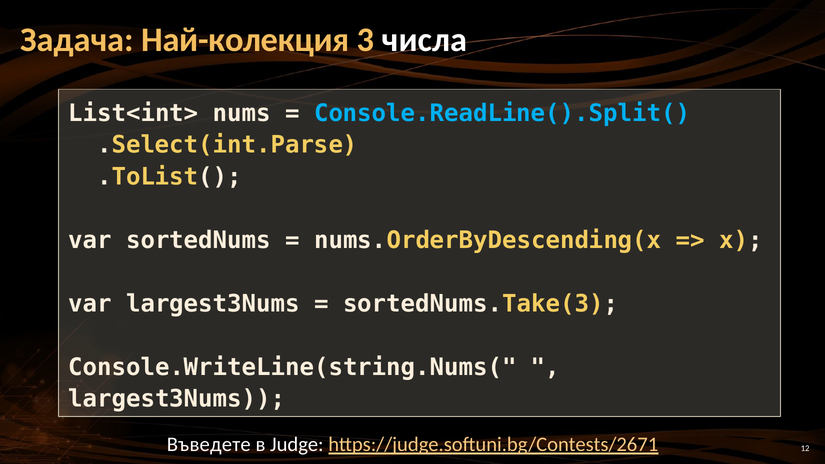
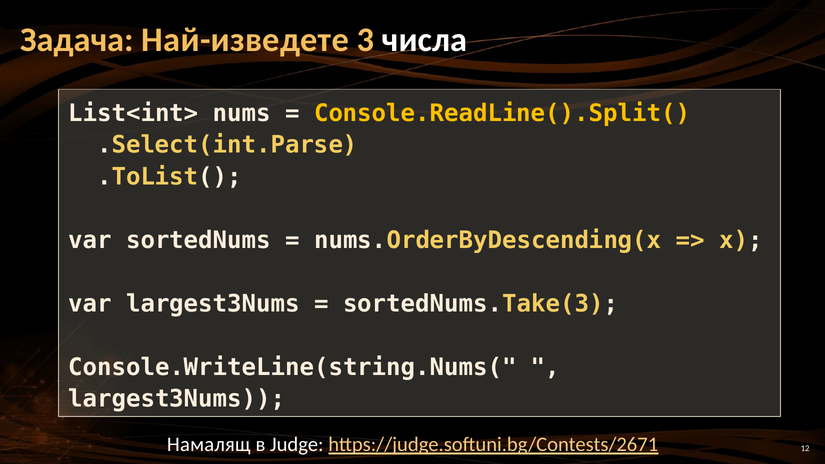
Най-колекция: Най-колекция -> Най-изведете
Console.ReadLine().Split( colour: light blue -> yellow
Въведете: Въведете -> Намалящ
